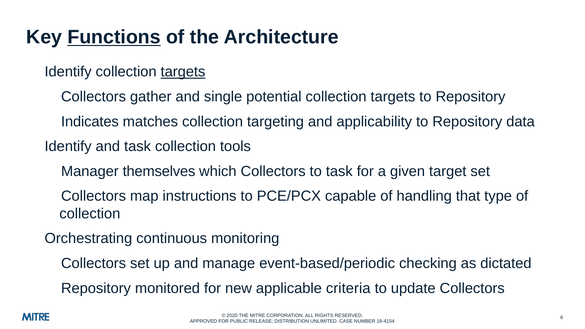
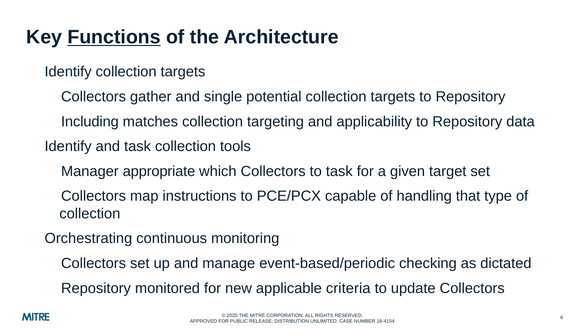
targets at (183, 72) underline: present -> none
Indicates: Indicates -> Including
themselves: themselves -> appropriate
